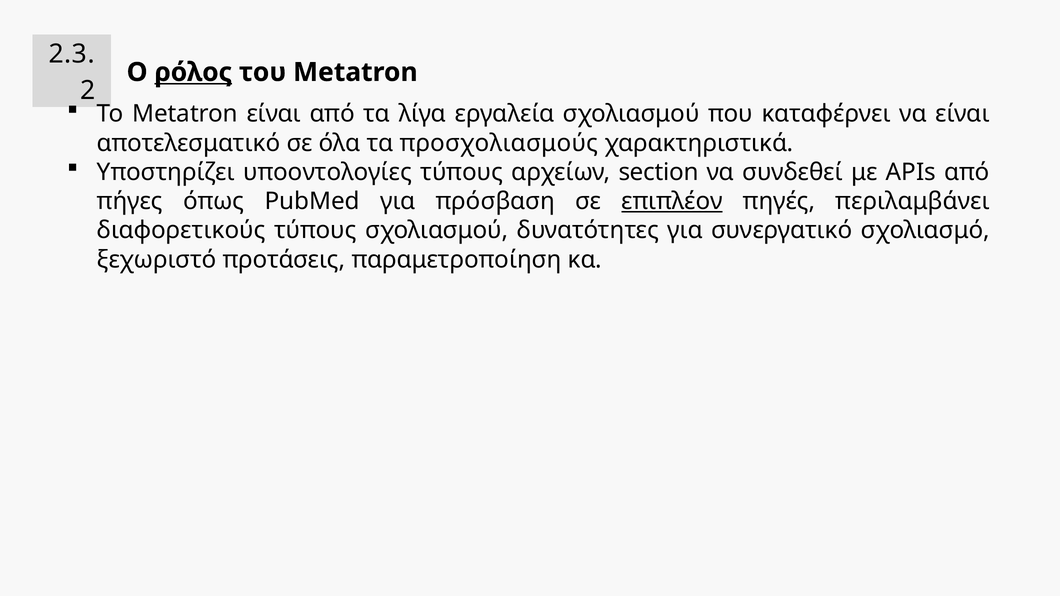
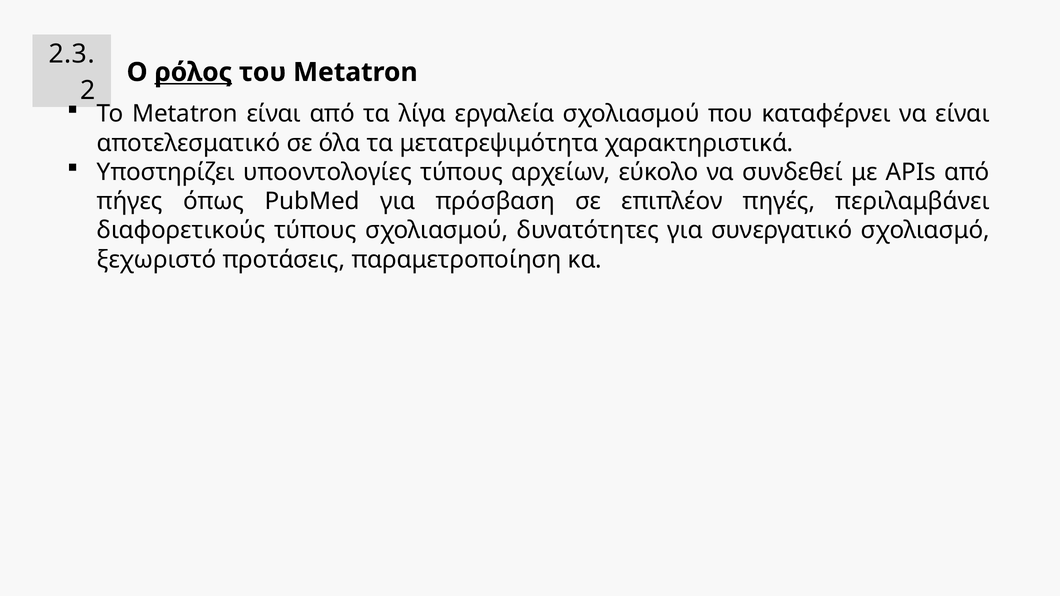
προσχολιασμούς: προσχολιασμούς -> μετατρεψιμότητα
section: section -> εύκολο
επιπλέον underline: present -> none
